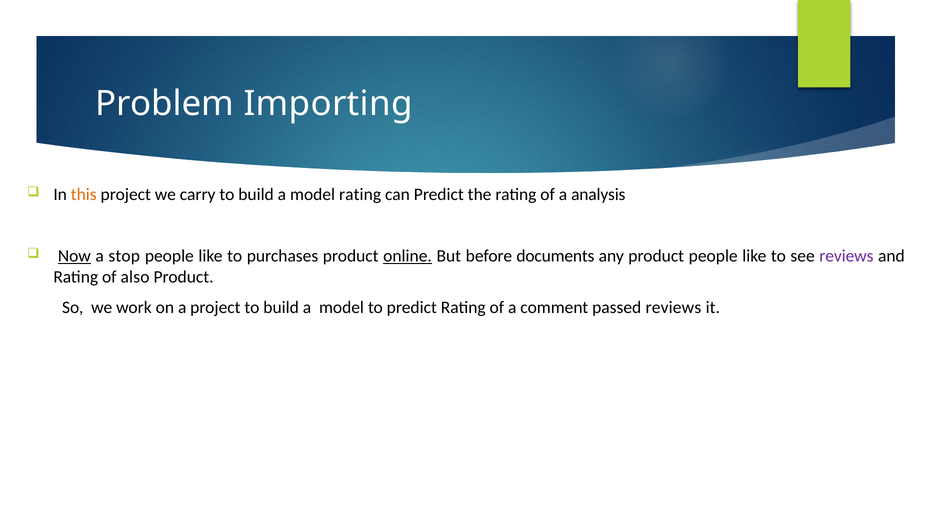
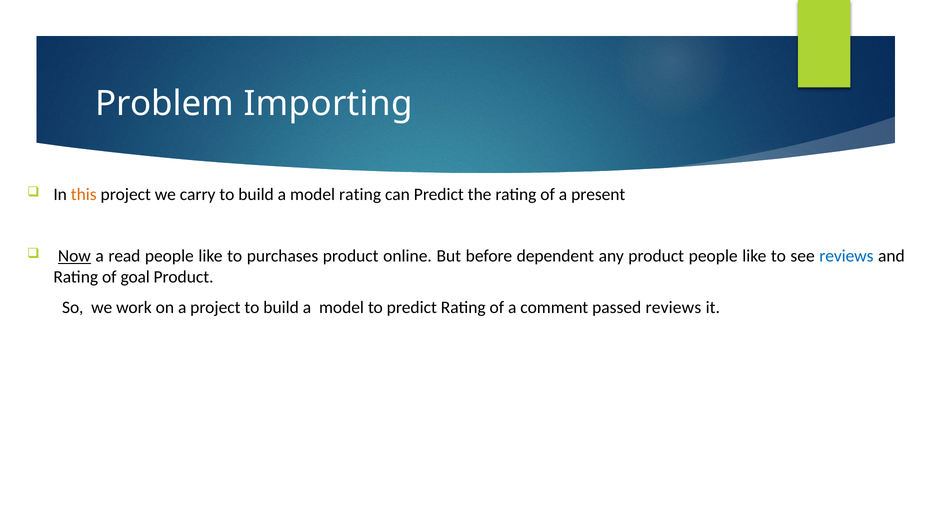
analysis: analysis -> present
stop: stop -> read
online underline: present -> none
documents: documents -> dependent
reviews at (846, 256) colour: purple -> blue
also: also -> goal
